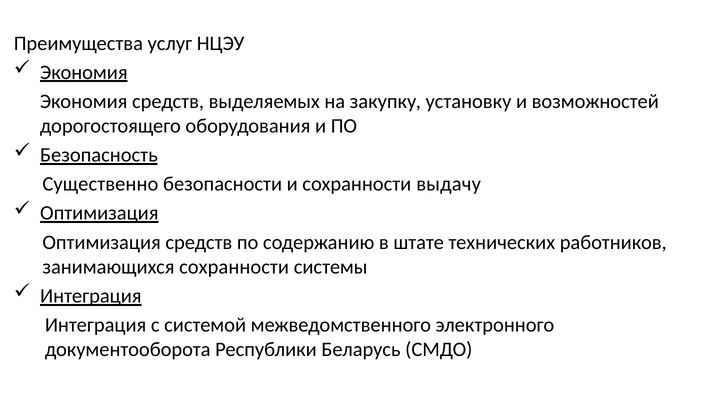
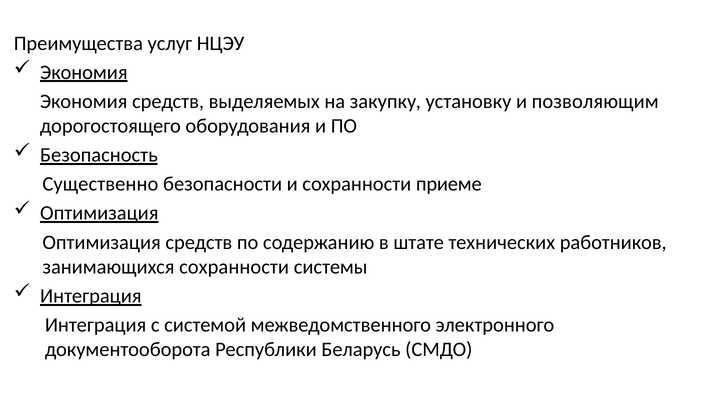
возможностей: возможностей -> позволяющим
выдачу: выдачу -> приеме
